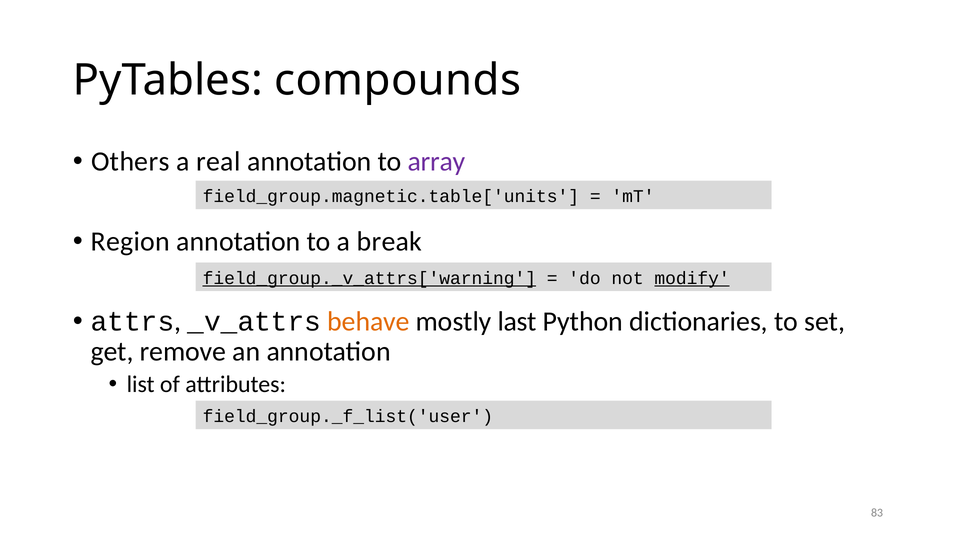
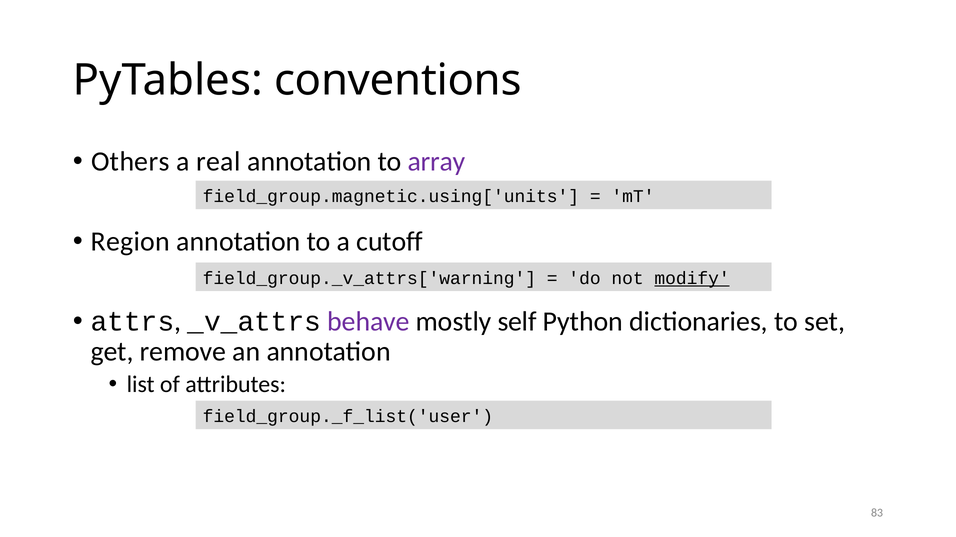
compounds: compounds -> conventions
field_group.magnetic.table['units: field_group.magnetic.table['units -> field_group.magnetic.using['units
break: break -> cutoff
field_group._v_attrs['warning underline: present -> none
behave colour: orange -> purple
last: last -> self
